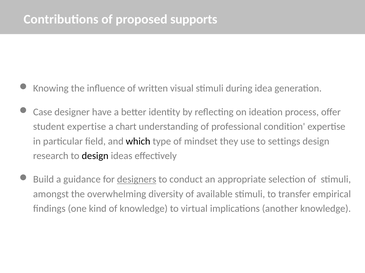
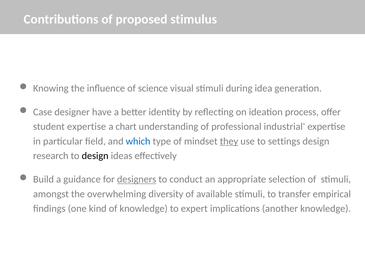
supports: supports -> stimulus
written: written -> science
condition: condition -> industrial
which colour: black -> blue
they underline: none -> present
virtual: virtual -> expert
